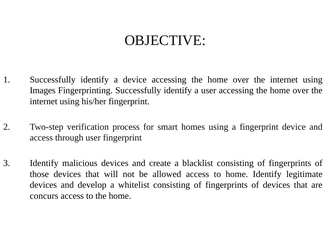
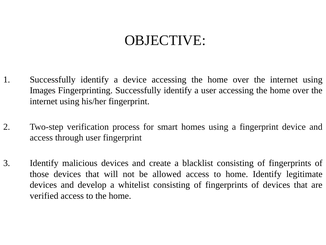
concurs: concurs -> verified
